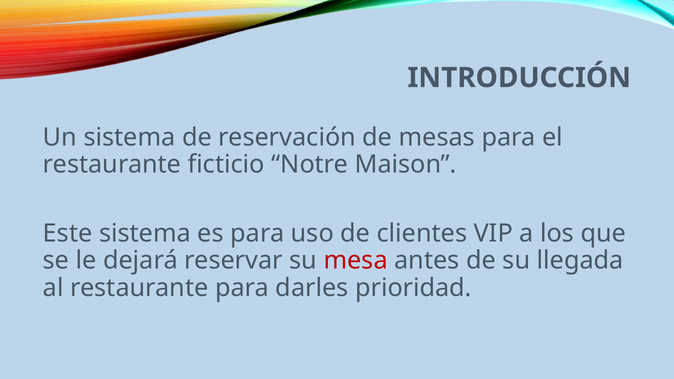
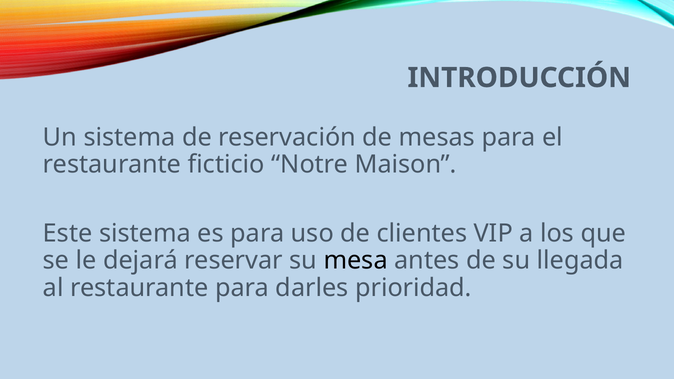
mesa colour: red -> black
